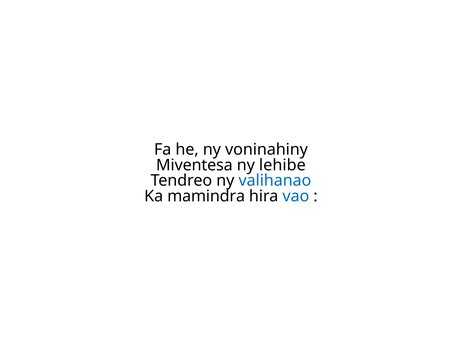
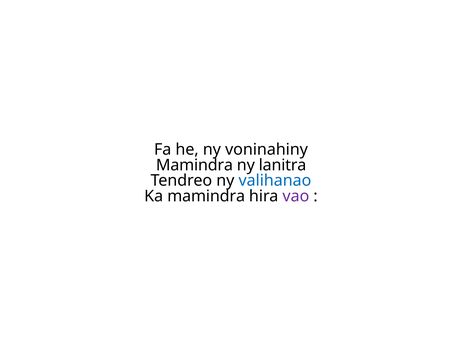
Miventesa at (194, 165): Miventesa -> Mamindra
lehibe: lehibe -> lanitra
vao colour: blue -> purple
